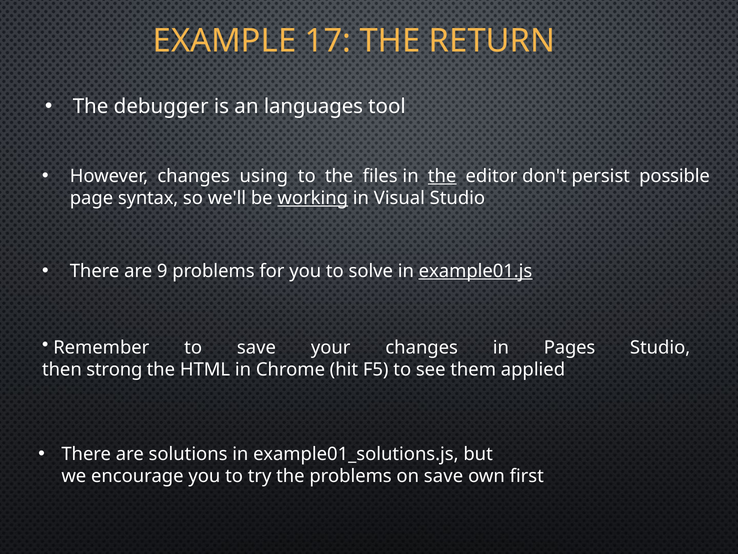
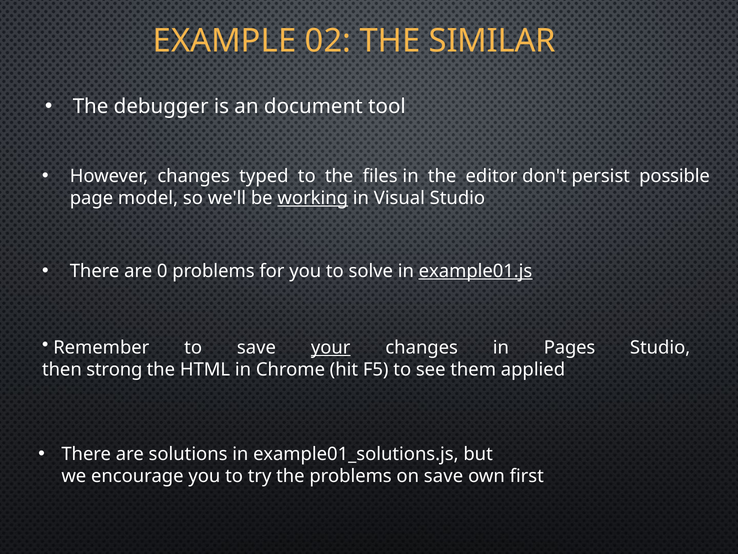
17: 17 -> 02
RETURN: RETURN -> SIMILAR
languages: languages -> document
using: using -> typed
the at (442, 176) underline: present -> none
syntax: syntax -> model
9: 9 -> 0
your underline: none -> present
